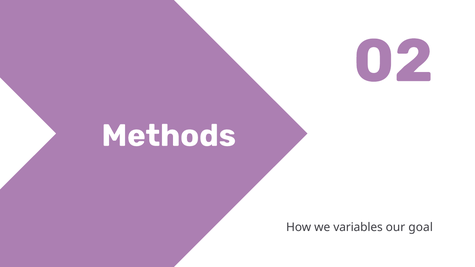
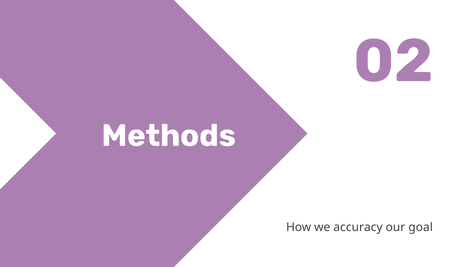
variables: variables -> accuracy
